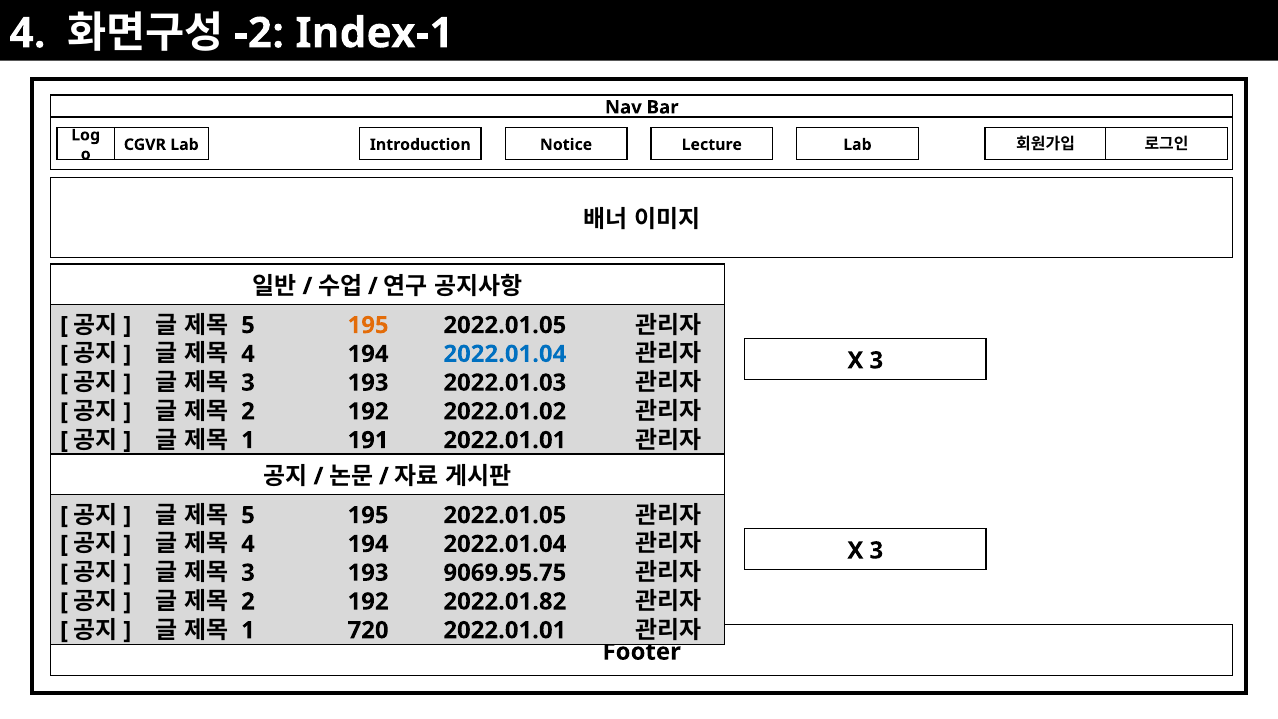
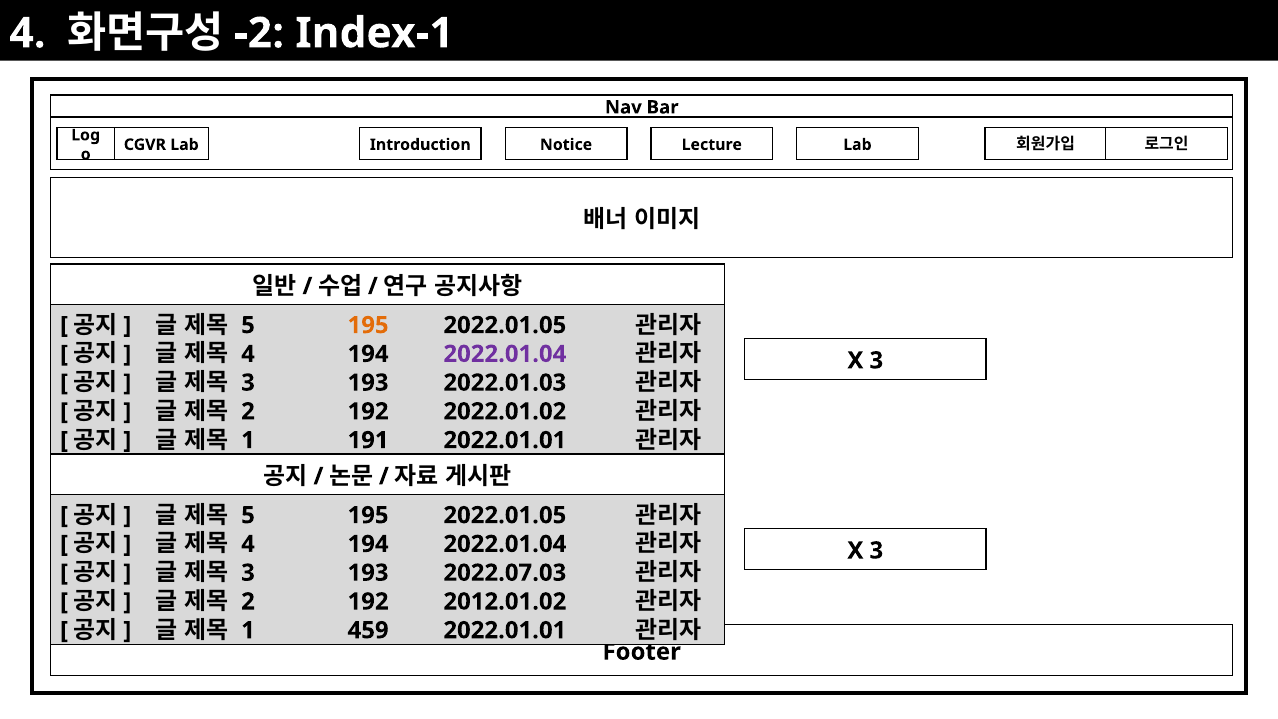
2022.01.04 at (505, 354) colour: blue -> purple
9069.95.75: 9069.95.75 -> 2022.07.03
2022.01.82: 2022.01.82 -> 2012.01.02
720: 720 -> 459
